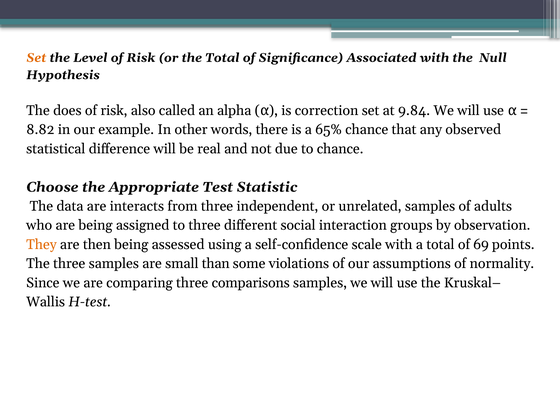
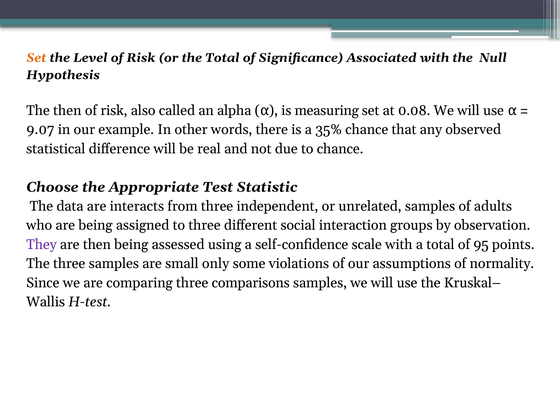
The does: does -> then
correction: correction -> measuring
9.84: 9.84 -> 0.08
8.82: 8.82 -> 9.07
65%: 65% -> 35%
They colour: orange -> purple
69: 69 -> 95
than: than -> only
